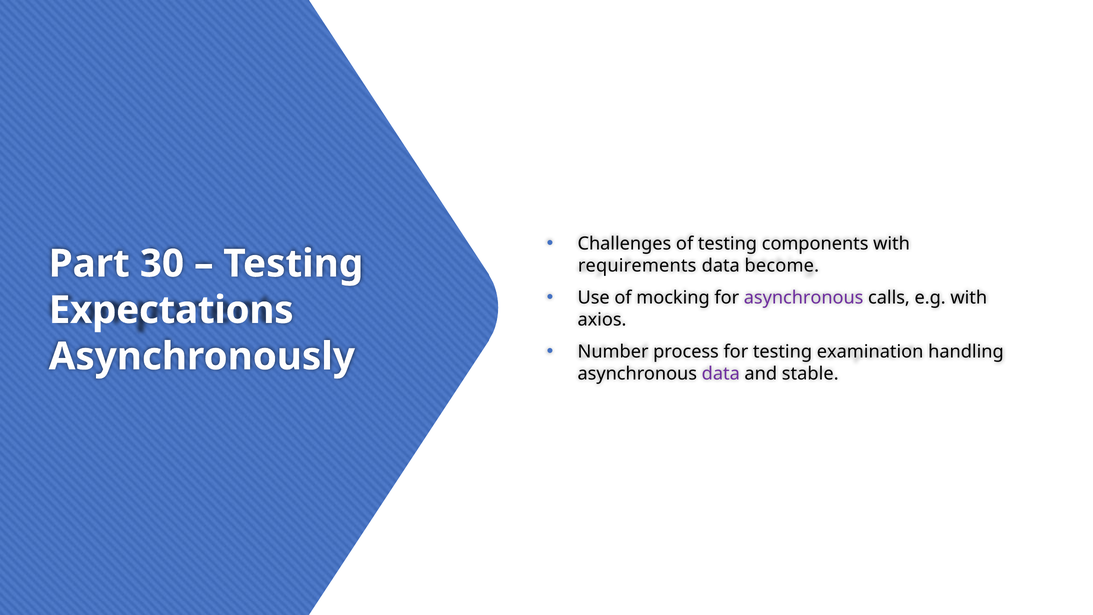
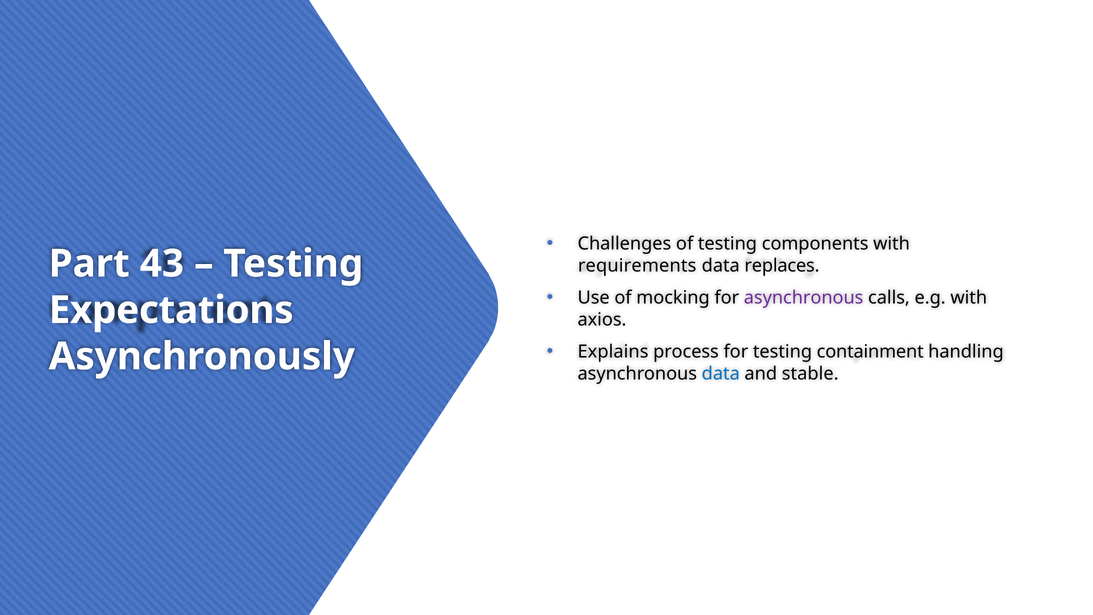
30: 30 -> 43
become: become -> replaces
Number: Number -> Explains
examination: examination -> containment
data at (721, 374) colour: purple -> blue
